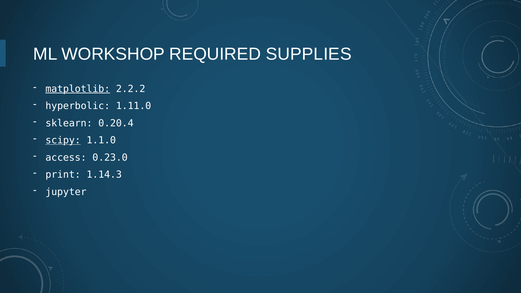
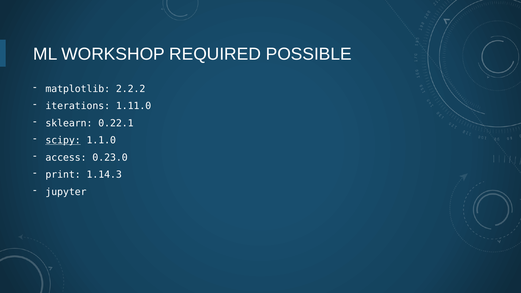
SUPPLIES: SUPPLIES -> POSSIBLE
matplotlib underline: present -> none
hyperbolic: hyperbolic -> iterations
0.20.4: 0.20.4 -> 0.22.1
